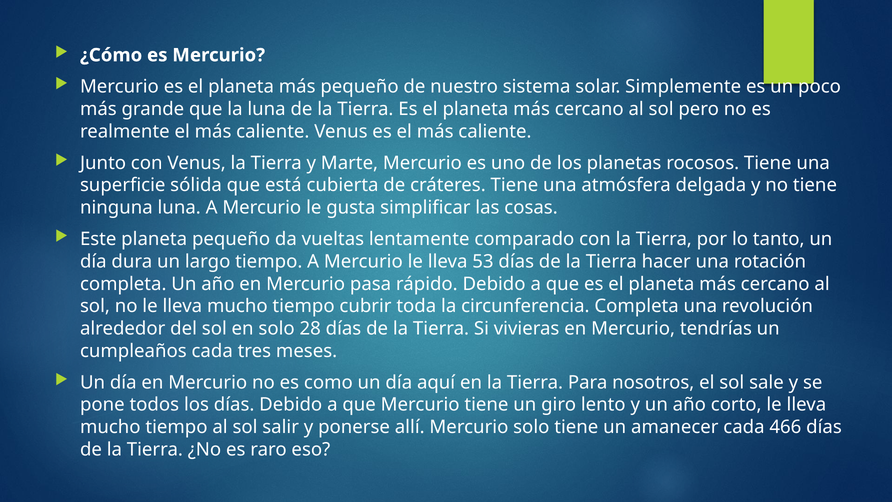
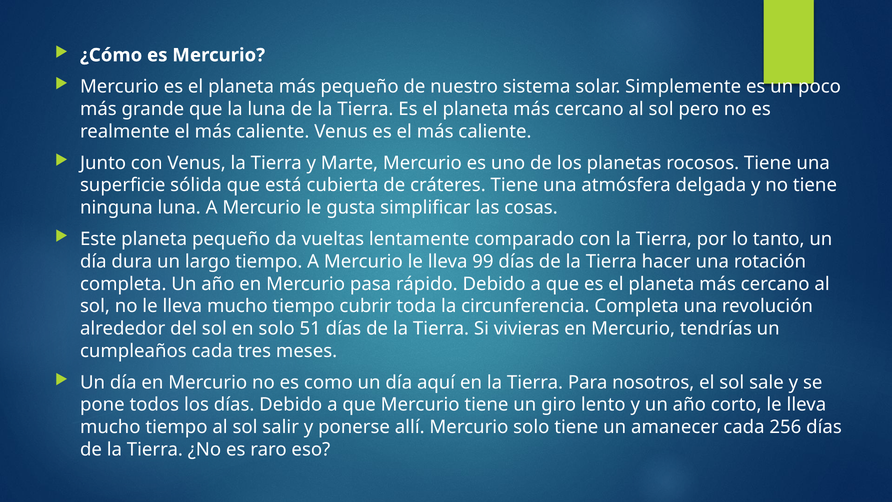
53: 53 -> 99
28: 28 -> 51
466: 466 -> 256
